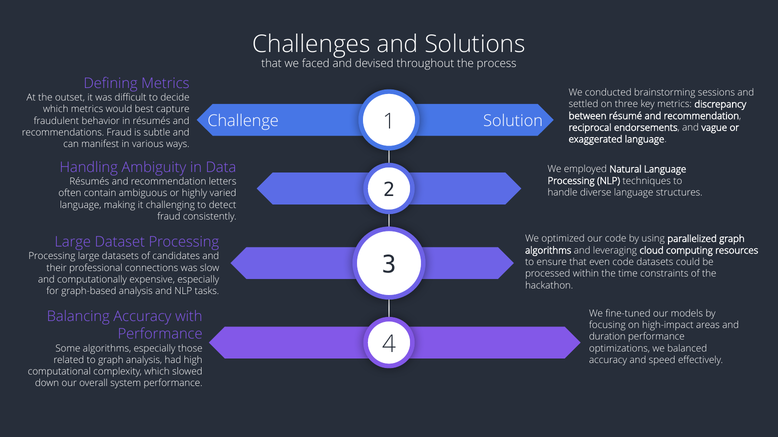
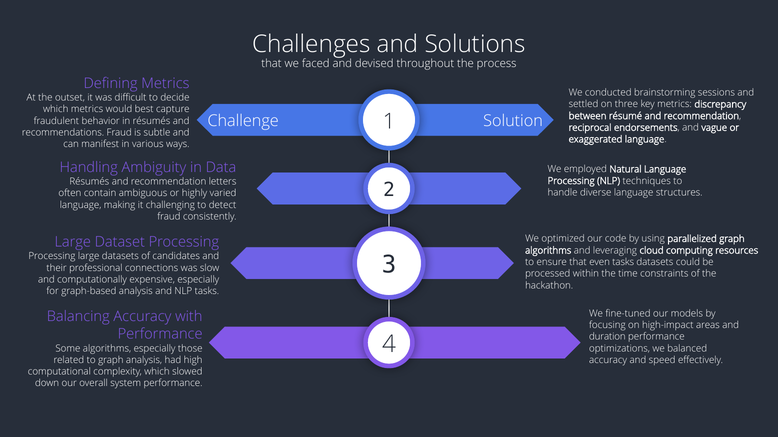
even code: code -> tasks
